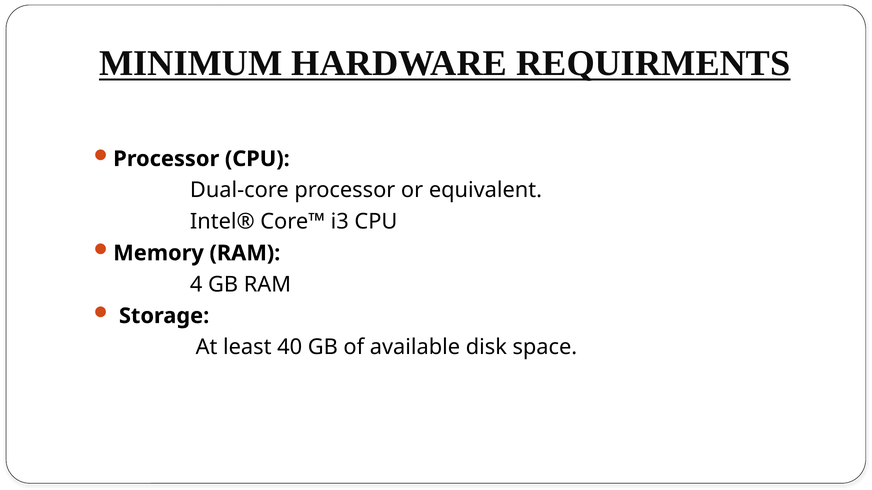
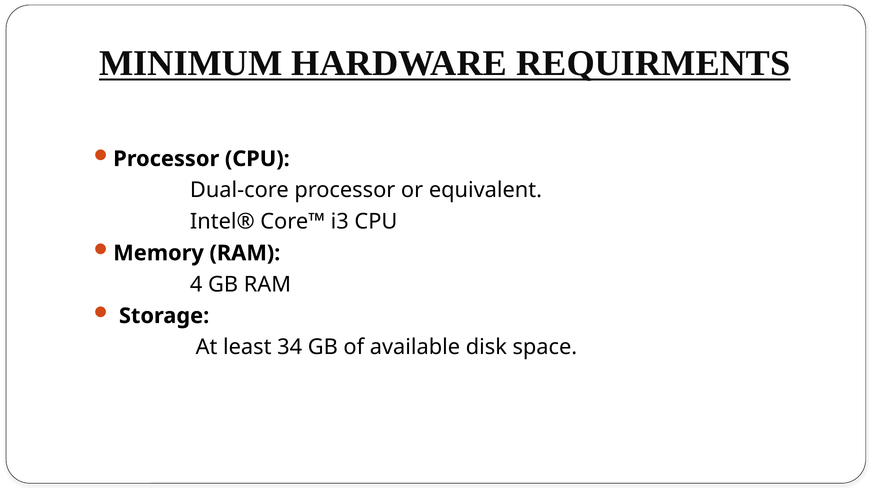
40: 40 -> 34
